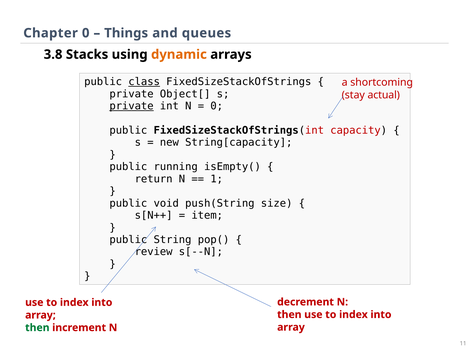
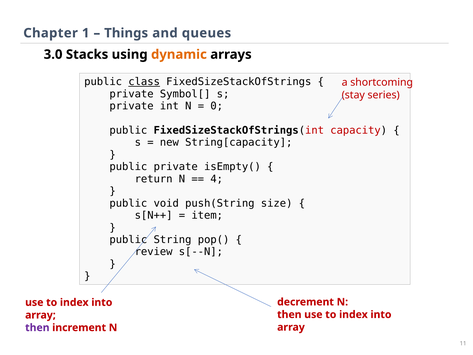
Chapter 0: 0 -> 1
3.8: 3.8 -> 3.0
Object[: Object[ -> Symbol[
actual: actual -> series
private at (132, 106) underline: present -> none
public running: running -> private
1: 1 -> 4
then at (37, 327) colour: green -> purple
